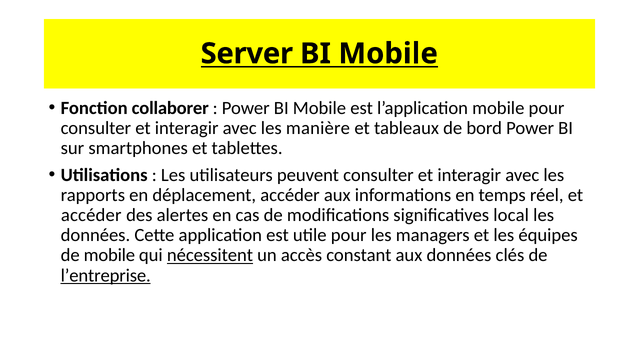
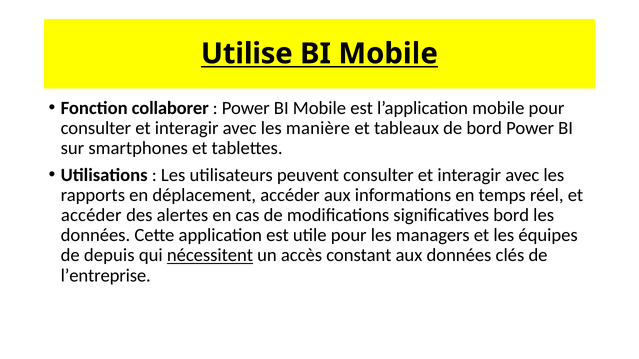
Server: Server -> Utilise
significatives local: local -> bord
de mobile: mobile -> depuis
l’entreprise underline: present -> none
